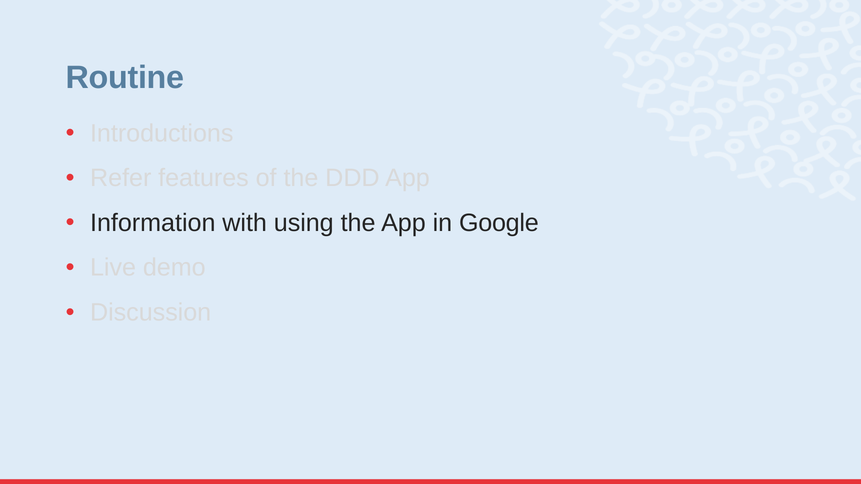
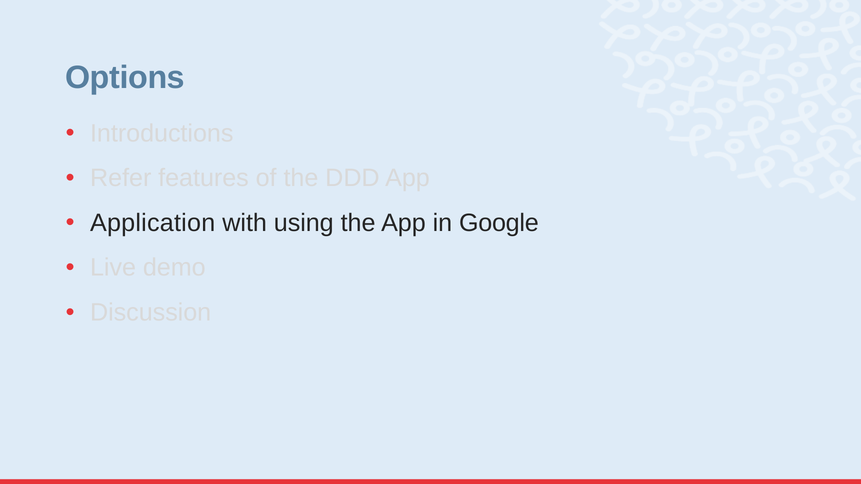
Routine: Routine -> Options
Information: Information -> Application
